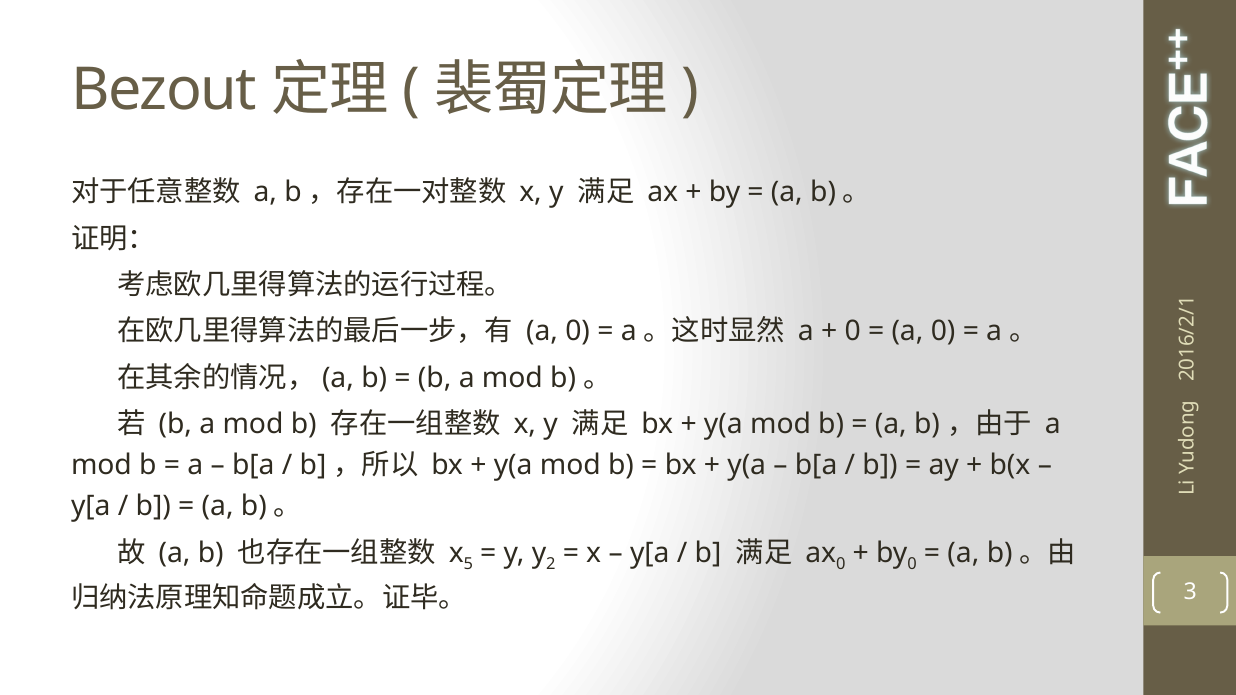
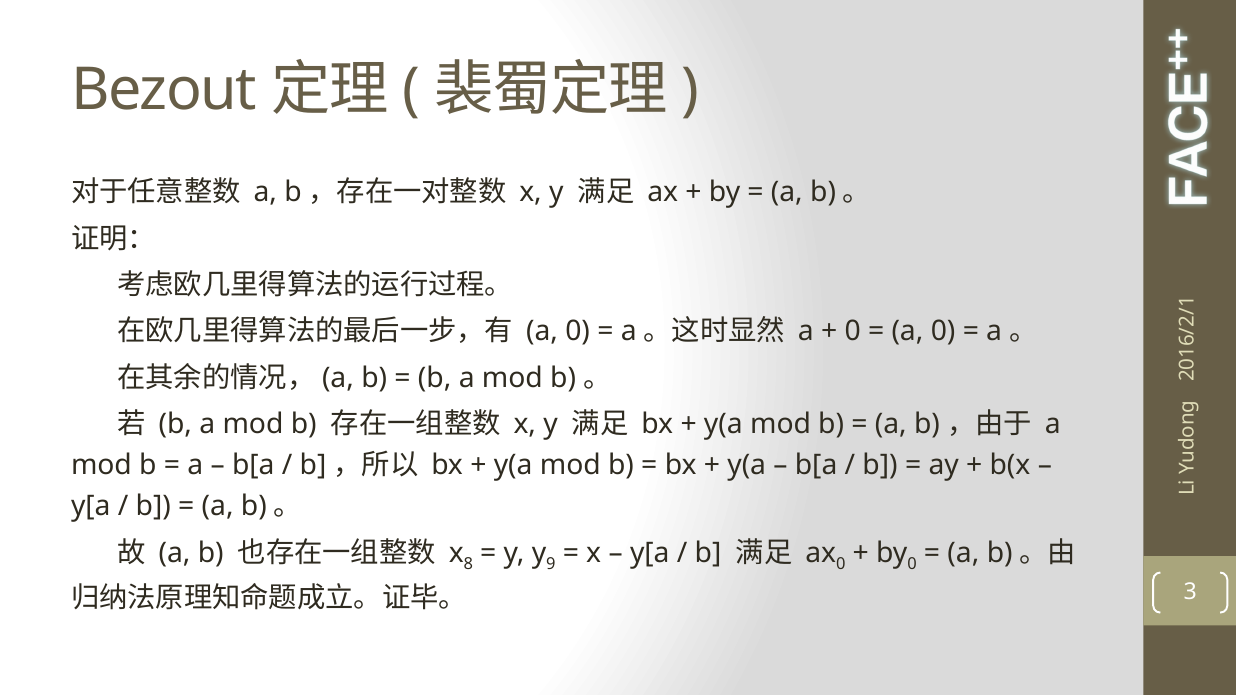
5: 5 -> 8
y 2: 2 -> 9
